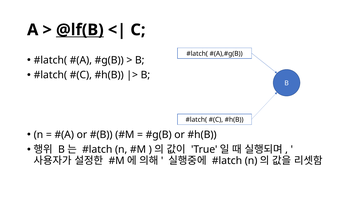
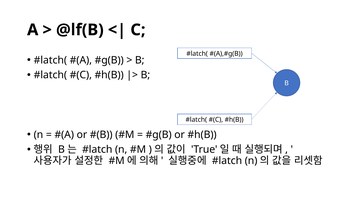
@lf(B underline: present -> none
